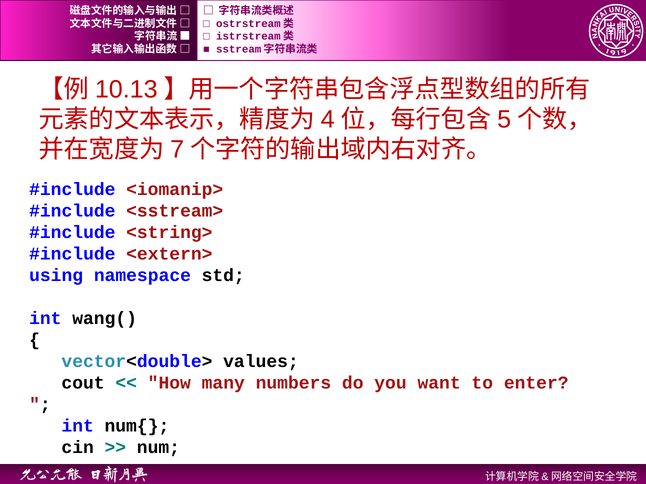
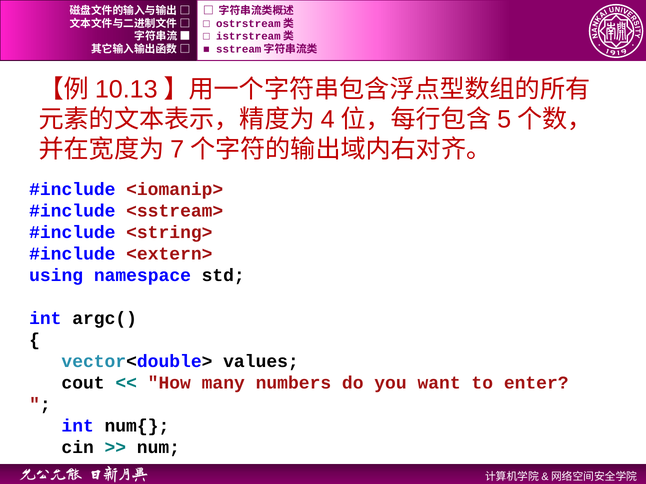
wang(: wang( -> argc(
